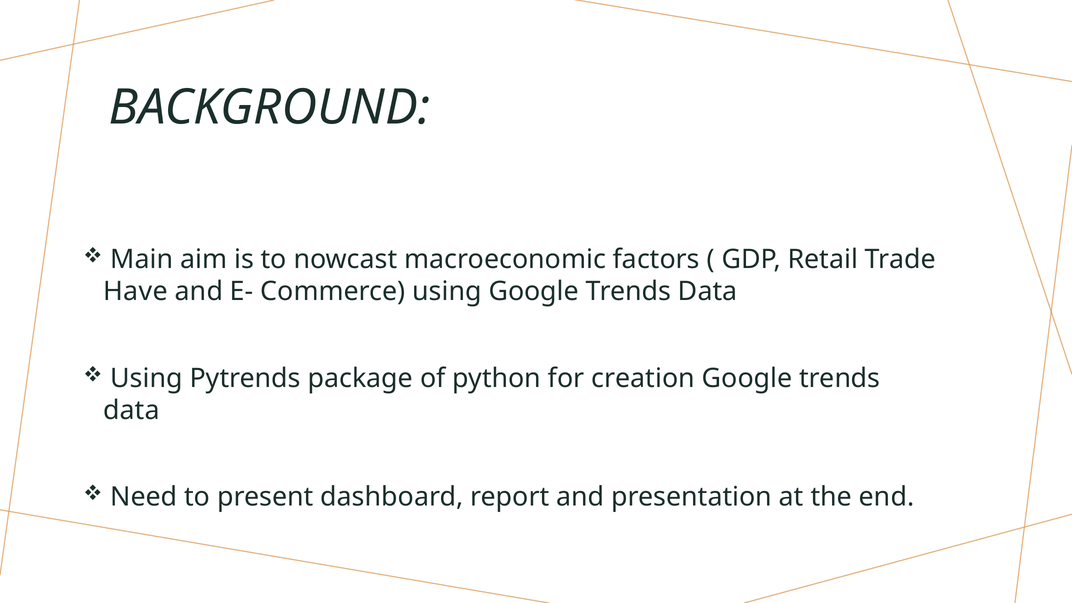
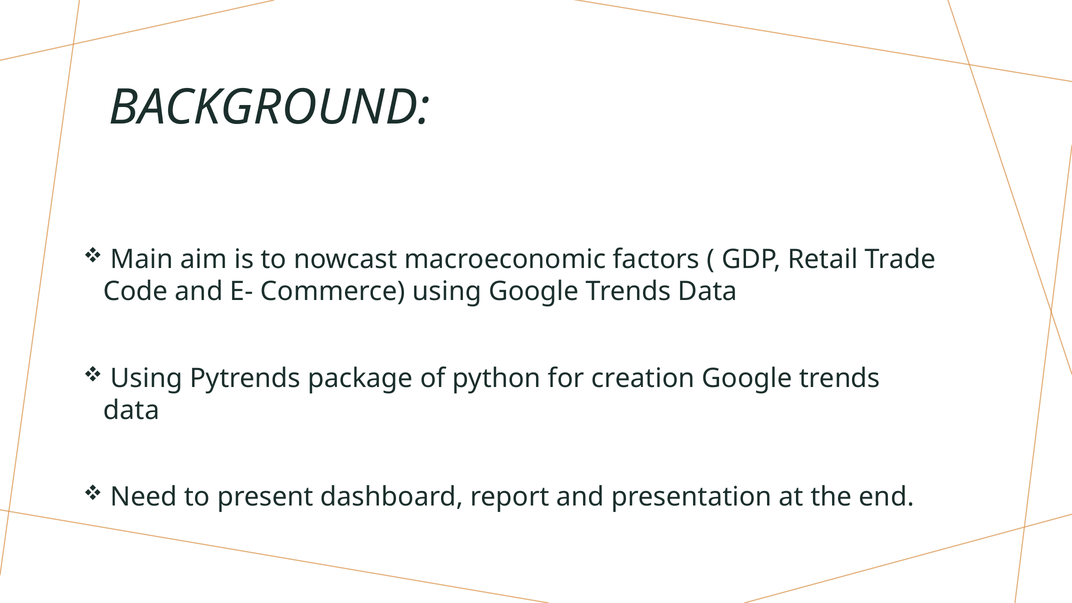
Have: Have -> Code
